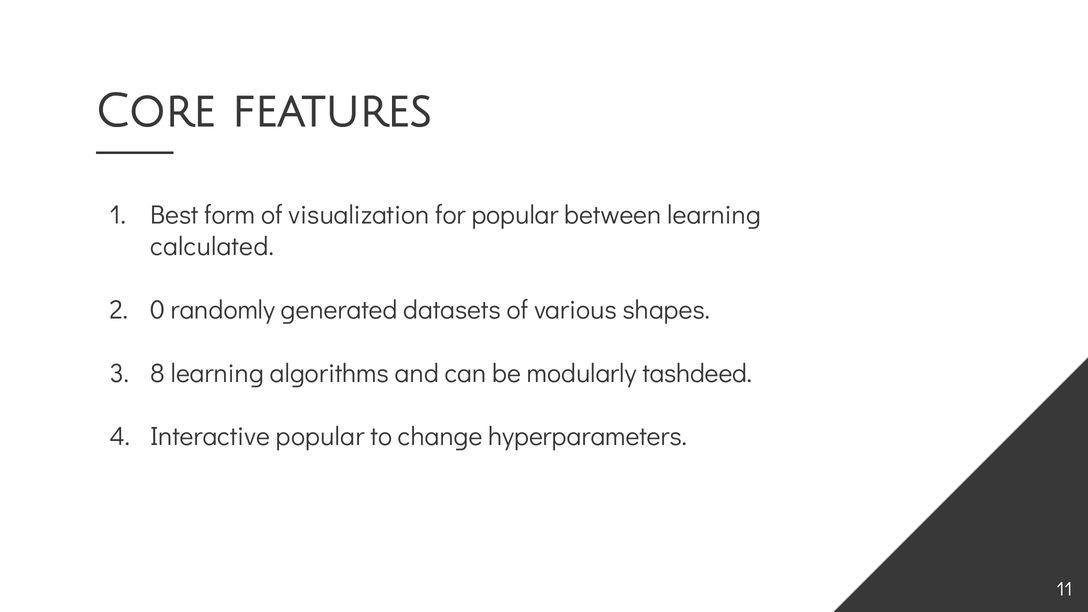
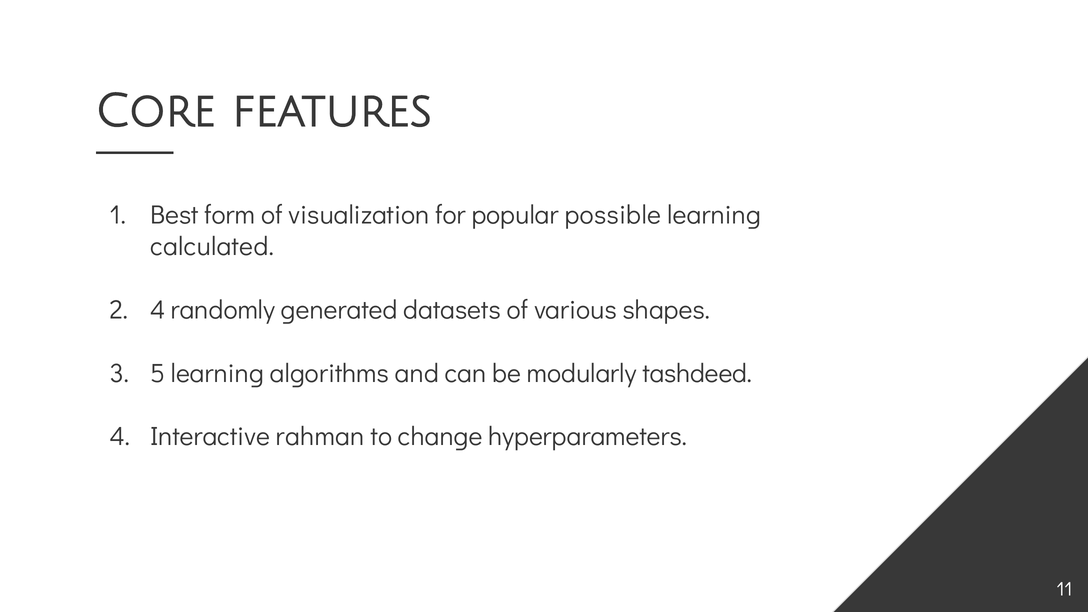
between: between -> possible
0 at (158, 310): 0 -> 4
8: 8 -> 5
Interactive popular: popular -> rahman
